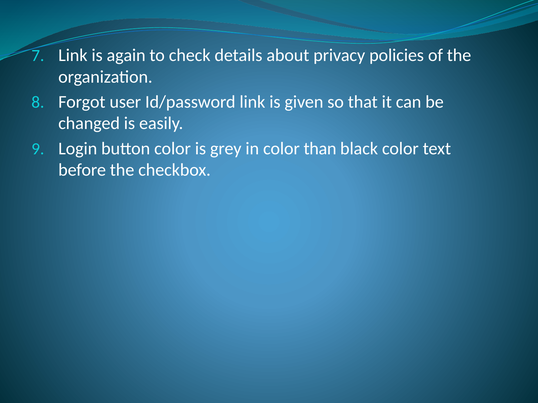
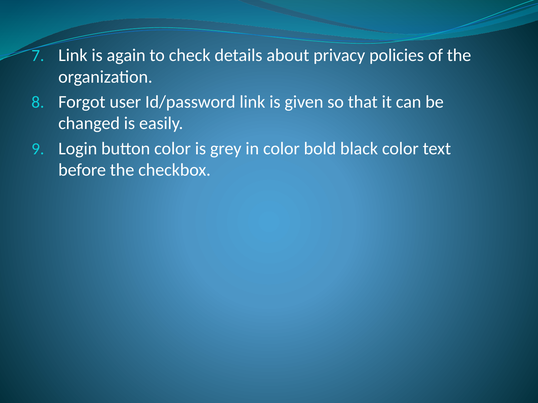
than: than -> bold
